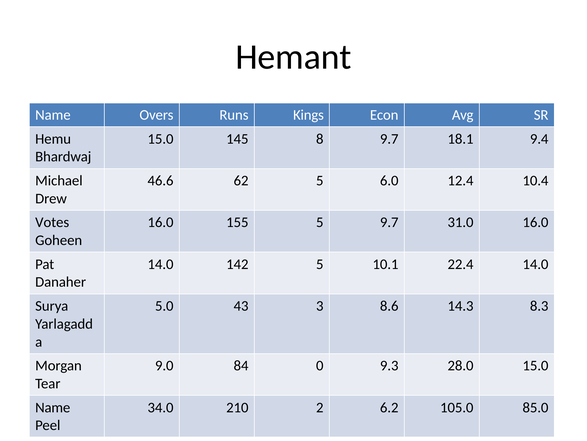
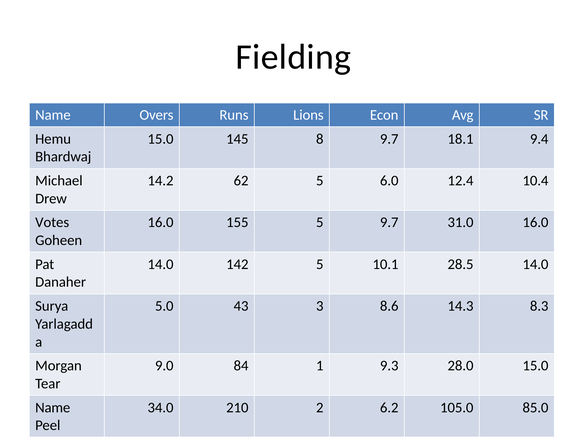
Hemant: Hemant -> Fielding
Kings: Kings -> Lions
46.6: 46.6 -> 14.2
22.4: 22.4 -> 28.5
0: 0 -> 1
